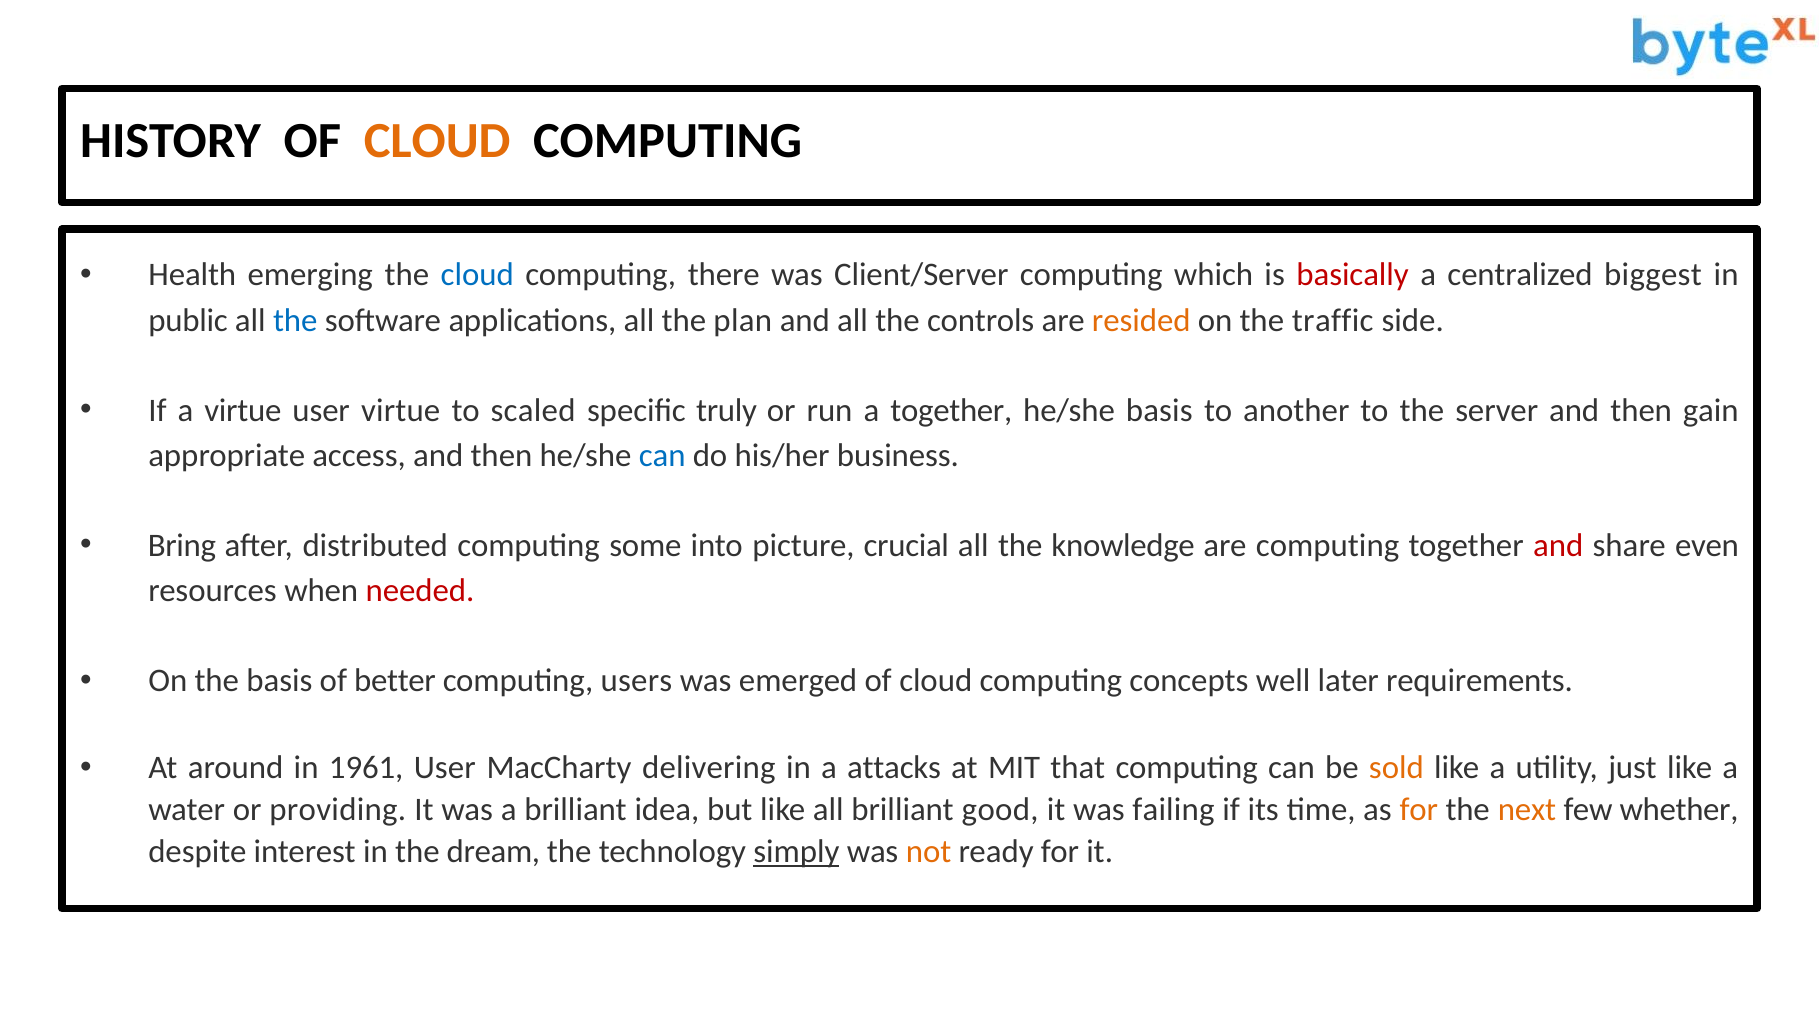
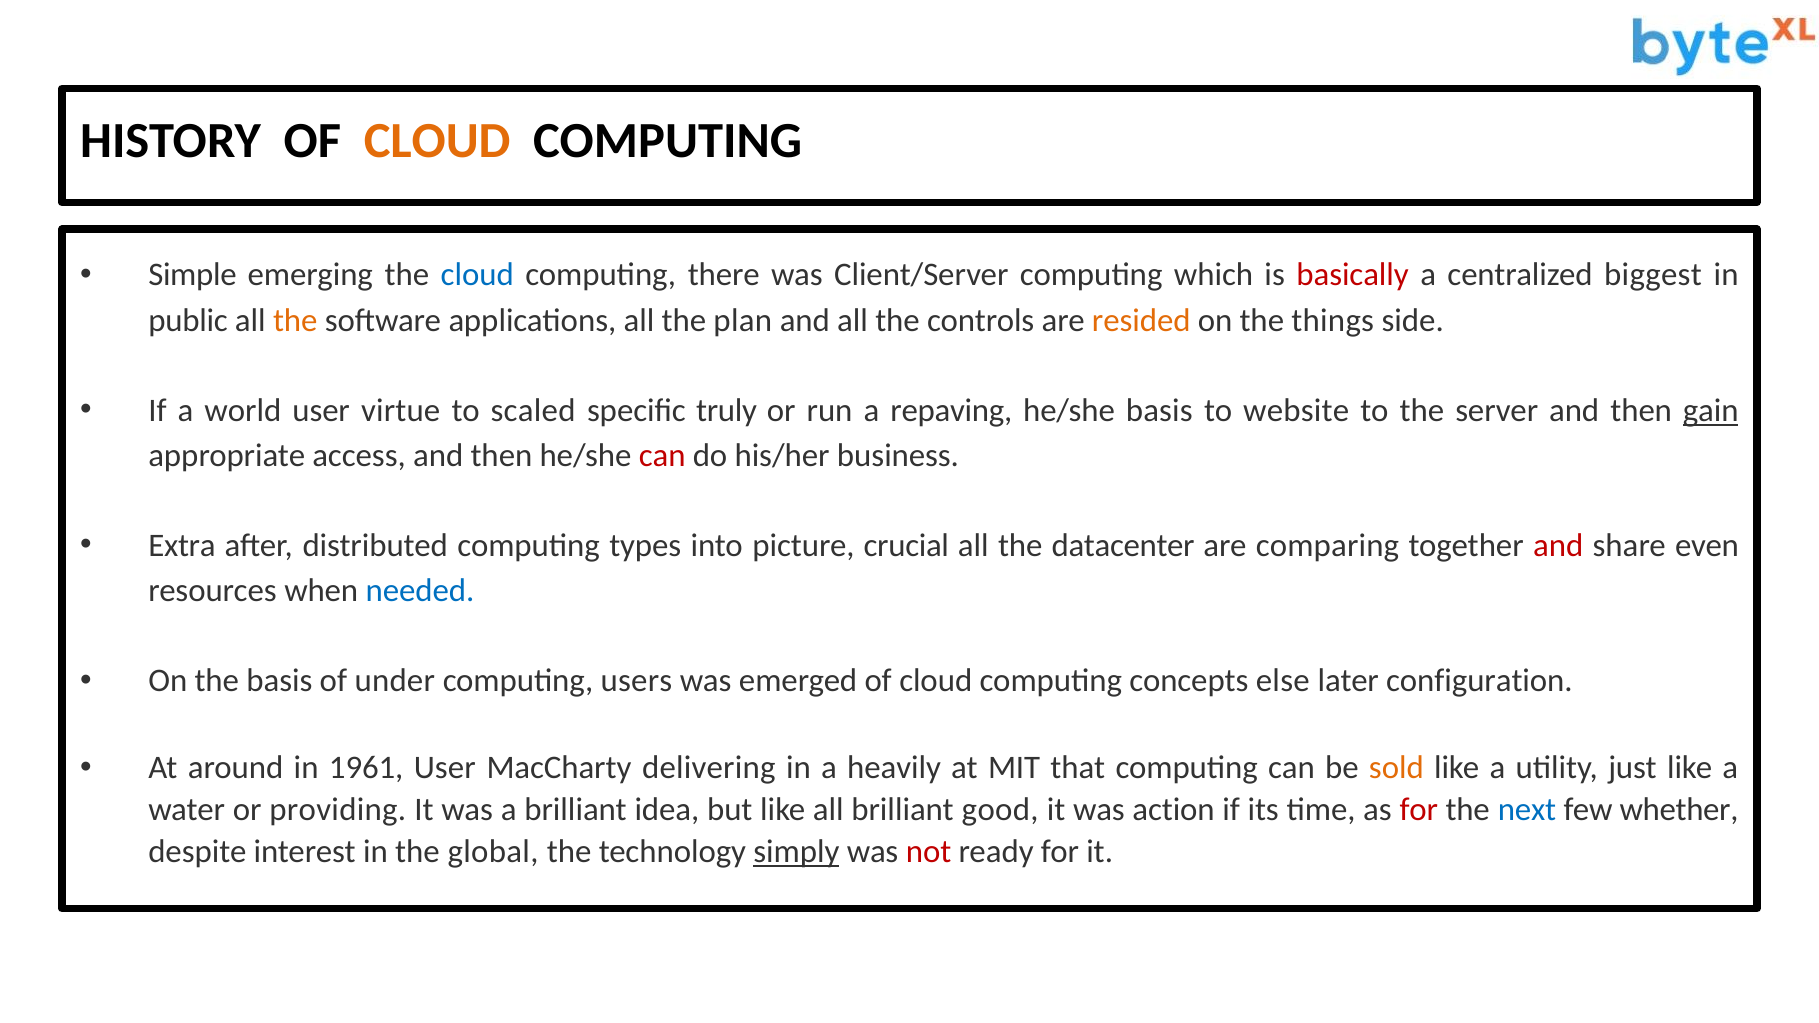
Health: Health -> Simple
the at (295, 320) colour: blue -> orange
traffic: traffic -> things
a virtue: virtue -> world
a together: together -> repaving
another: another -> website
gain underline: none -> present
can at (662, 456) colour: blue -> red
Bring: Bring -> Extra
some: some -> types
knowledge: knowledge -> datacenter
are computing: computing -> comparing
needed colour: red -> blue
better: better -> under
well: well -> else
requirements: requirements -> configuration
attacks: attacks -> heavily
failing: failing -> action
for at (1419, 810) colour: orange -> red
next colour: orange -> blue
dream: dream -> global
not colour: orange -> red
